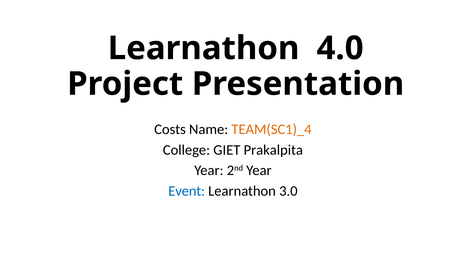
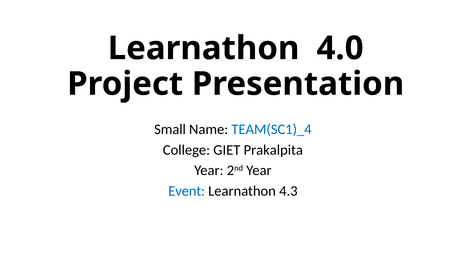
Costs: Costs -> Small
TEAM(SC1)_4 colour: orange -> blue
3.0: 3.0 -> 4.3
